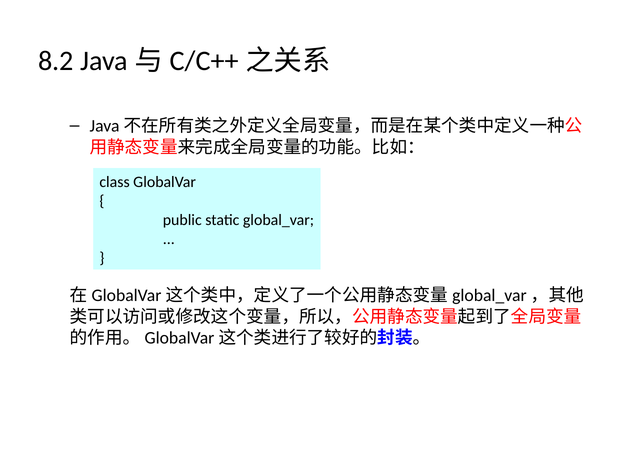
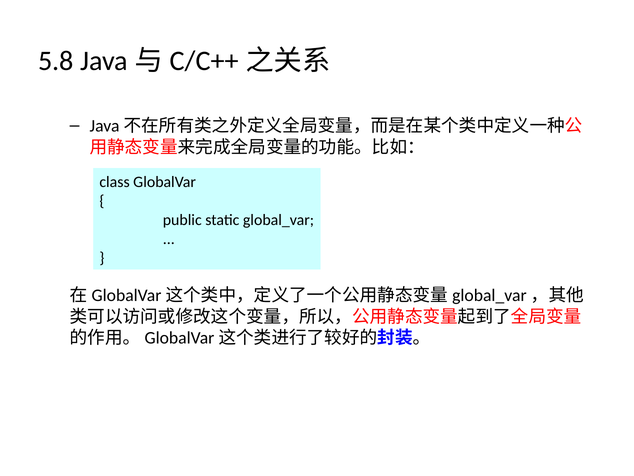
8.2: 8.2 -> 5.8
